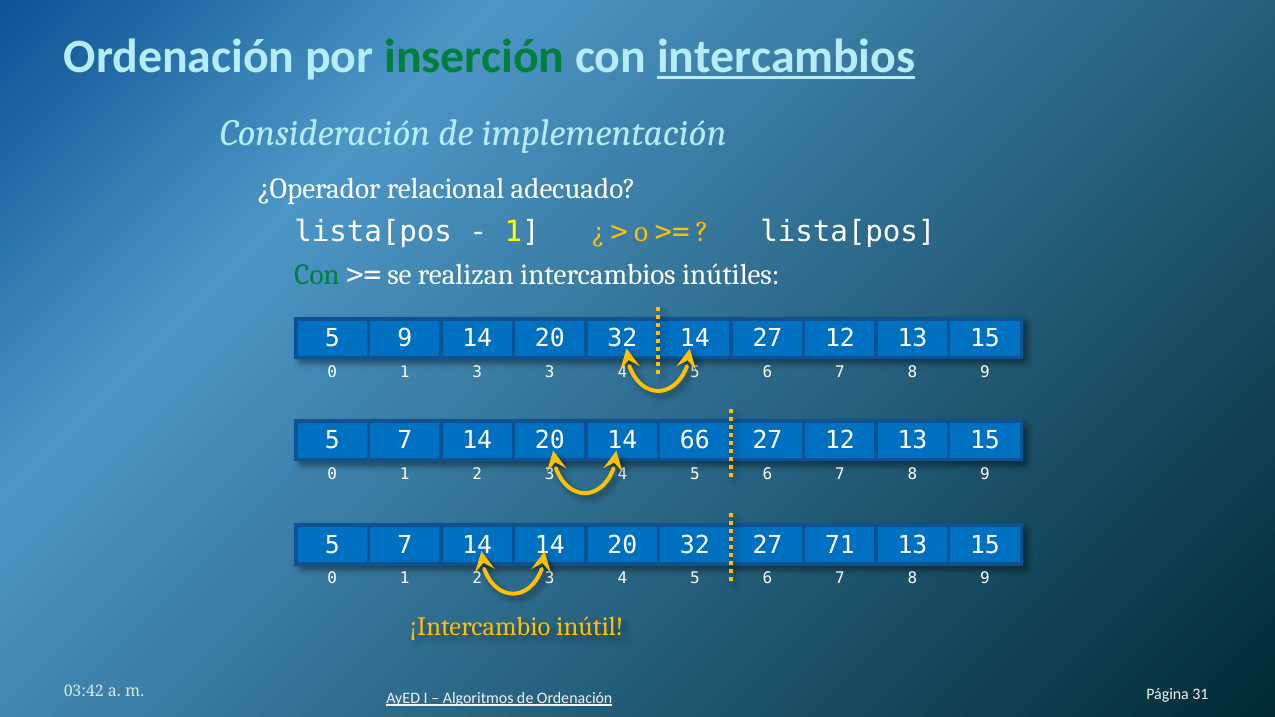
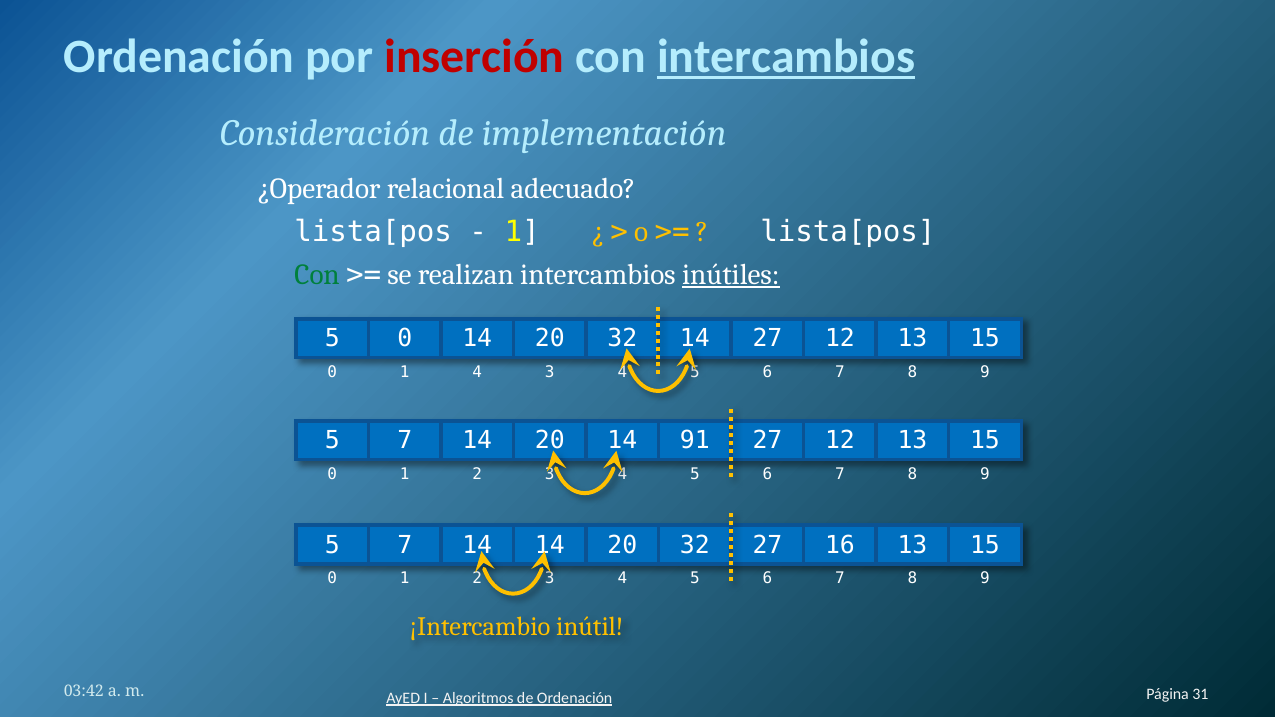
inserción colour: green -> red
inútiles underline: none -> present
5 9: 9 -> 0
1 3: 3 -> 4
66: 66 -> 91
71: 71 -> 16
